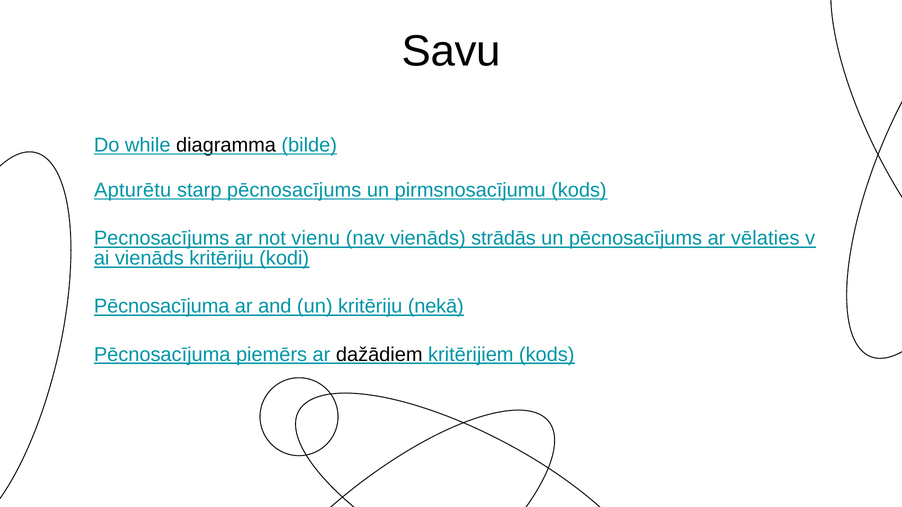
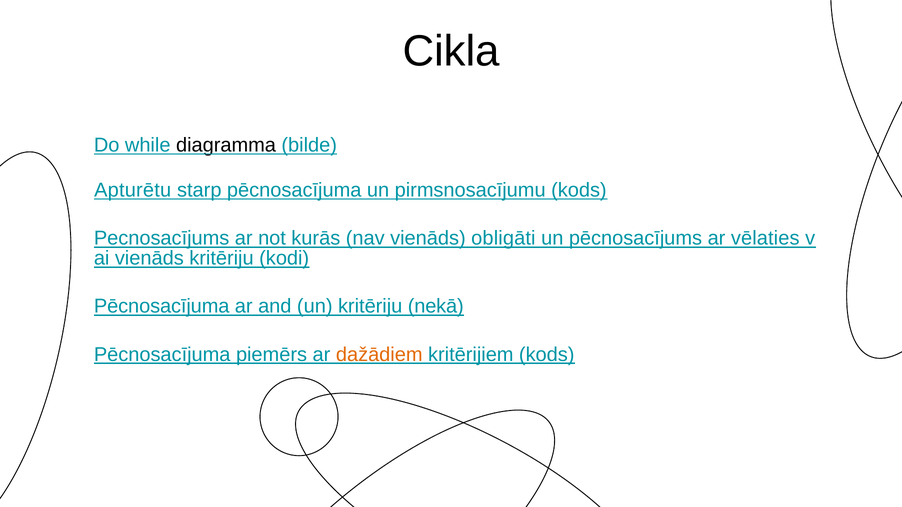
Savu: Savu -> Cikla
starp pēcnosacījums: pēcnosacījums -> pēcnosacījuma
vienu: vienu -> kurās
strādās: strādās -> obligāti
dažādiem colour: black -> orange
